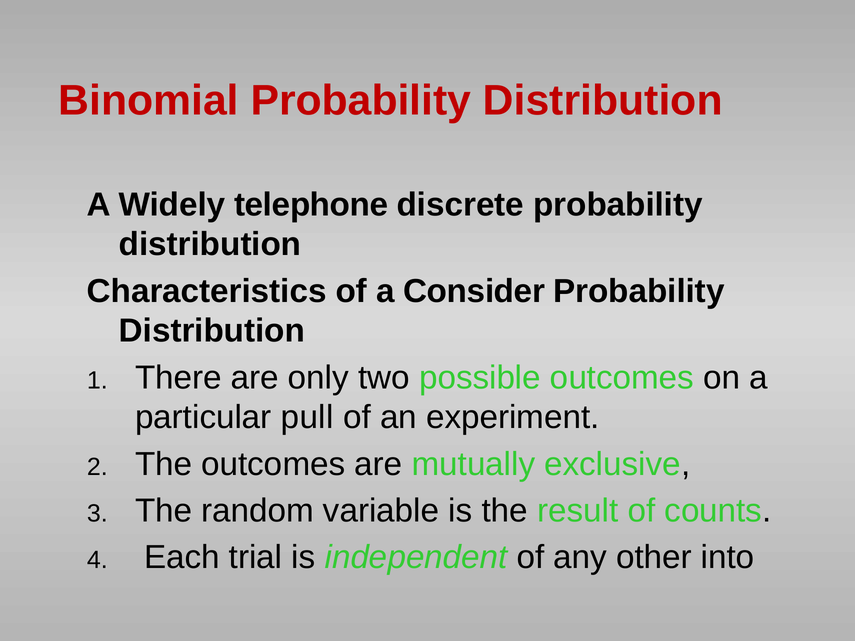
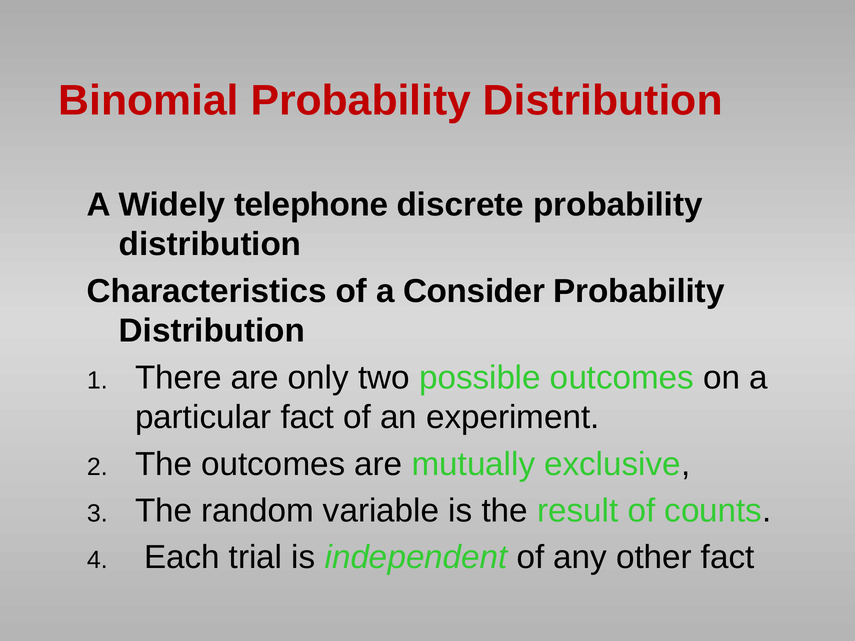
particular pull: pull -> fact
other into: into -> fact
